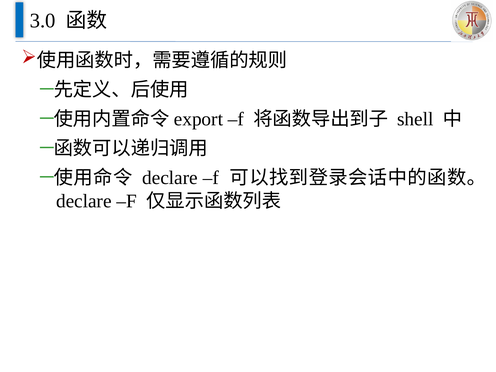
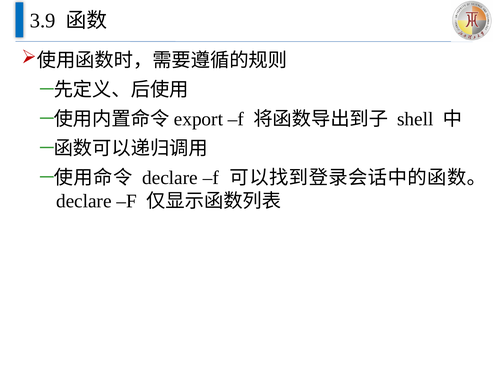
3.0: 3.0 -> 3.9
